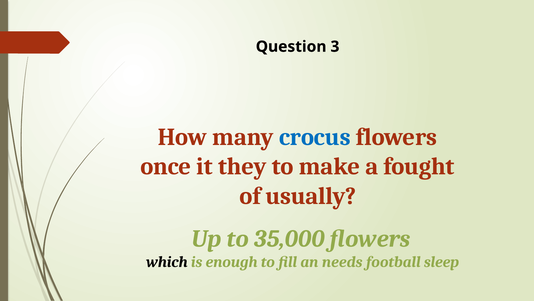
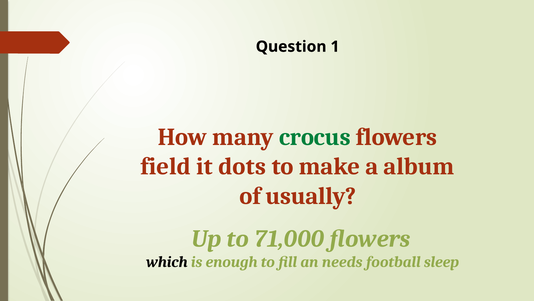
3: 3 -> 1
crocus colour: blue -> green
once: once -> field
they: they -> dots
fought: fought -> album
35,000: 35,000 -> 71,000
